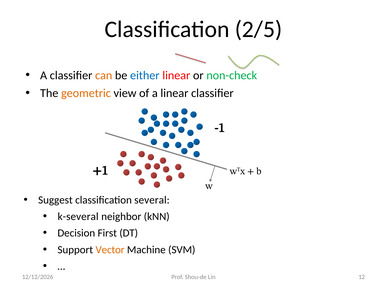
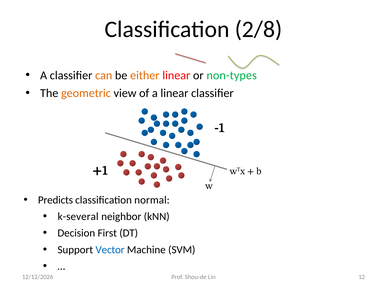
2/5: 2/5 -> 2/8
either colour: blue -> orange
non-check: non-check -> non-types
Suggest: Suggest -> Predicts
several: several -> normal
Vector colour: orange -> blue
